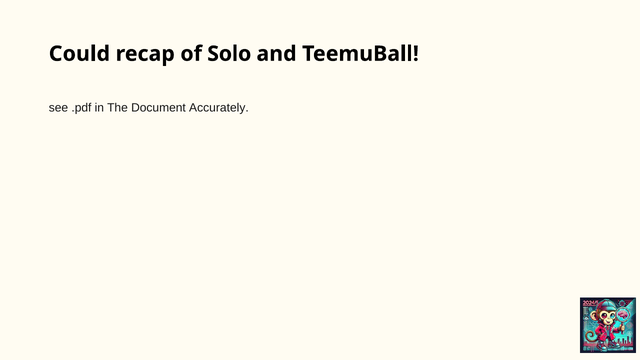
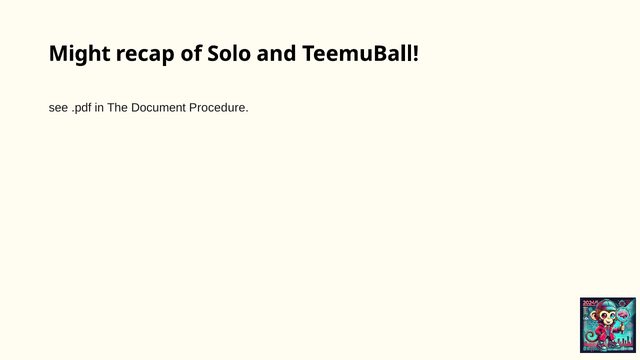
Could: Could -> Might
Accurately: Accurately -> Procedure
